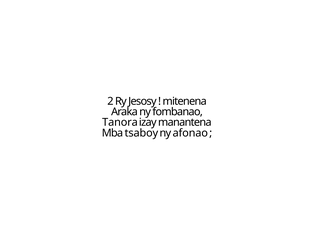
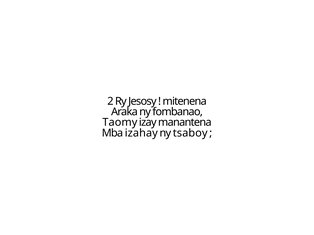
Tanora: Tanora -> Taomy
tsaboy: tsaboy -> izahay
afonao: afonao -> tsaboy
